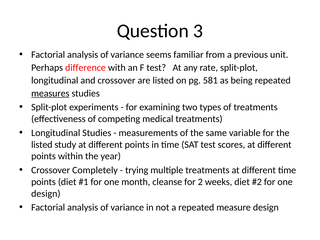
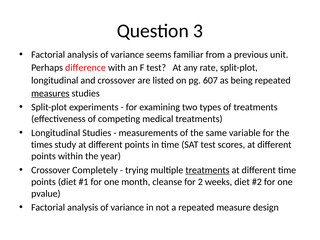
581: 581 -> 607
listed at (42, 145): listed -> times
treatments at (207, 170) underline: none -> present
design at (46, 194): design -> pvalue
